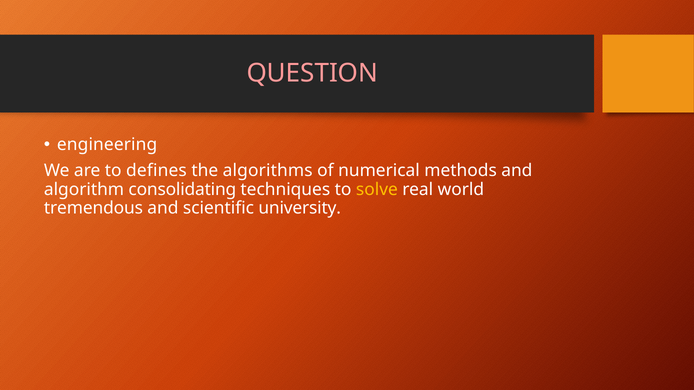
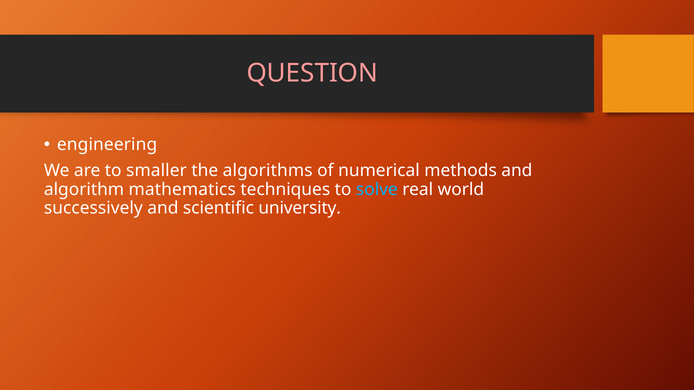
defines: defines -> smaller
consolidating: consolidating -> mathematics
solve colour: yellow -> light blue
tremendous: tremendous -> successively
